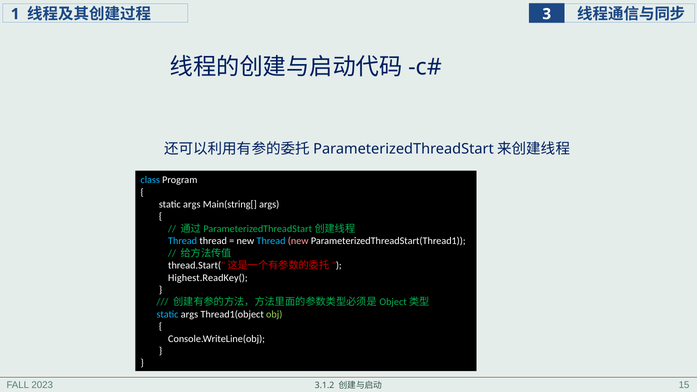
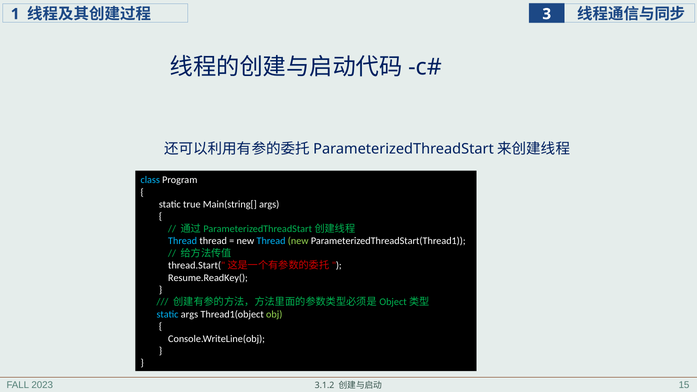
args at (192, 204): args -> true
new at (298, 241) colour: pink -> light green
Highest.ReadKey(: Highest.ReadKey( -> Resume.ReadKey(
